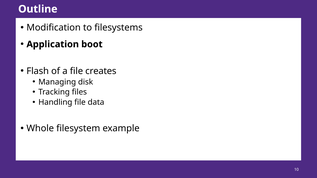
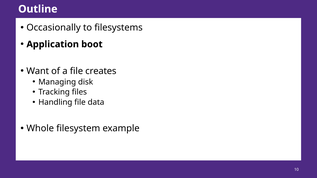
Modification: Modification -> Occasionally
Flash: Flash -> Want
